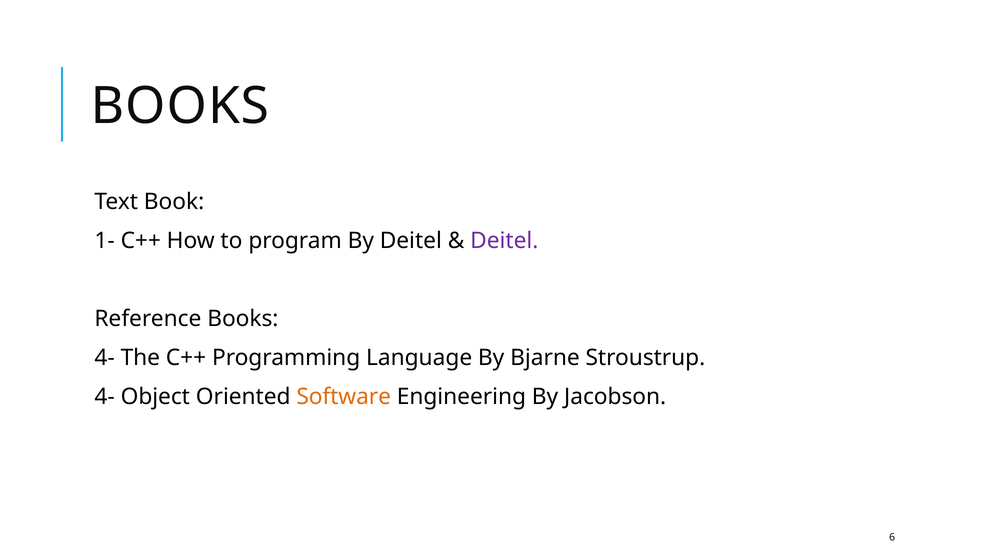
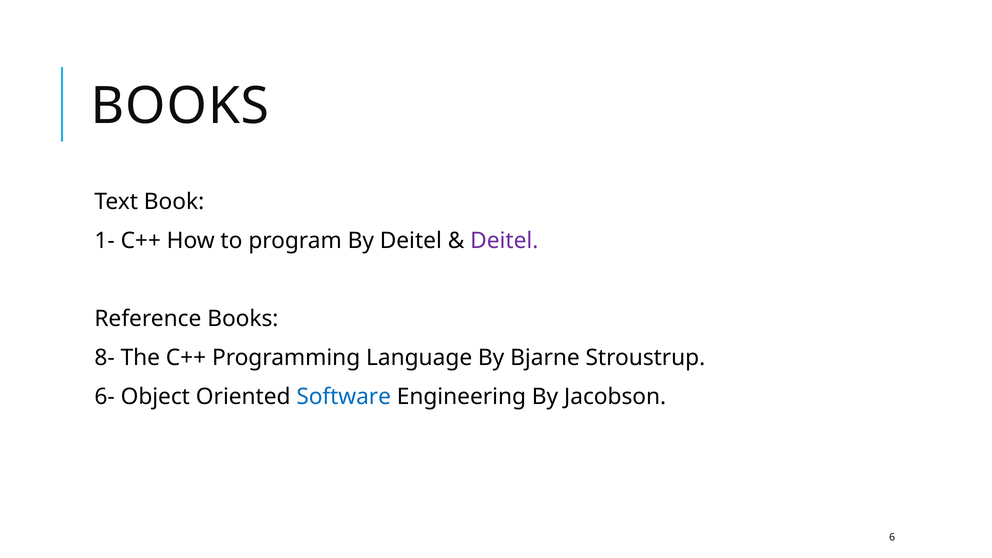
4- at (105, 358): 4- -> 8-
4- at (105, 397): 4- -> 6-
Software colour: orange -> blue
